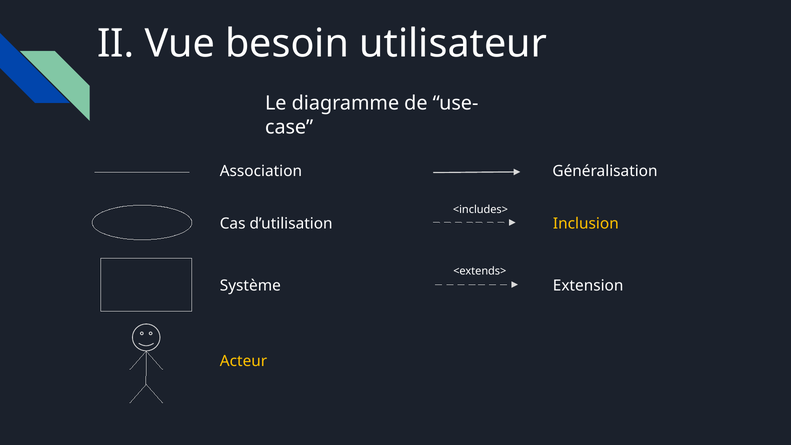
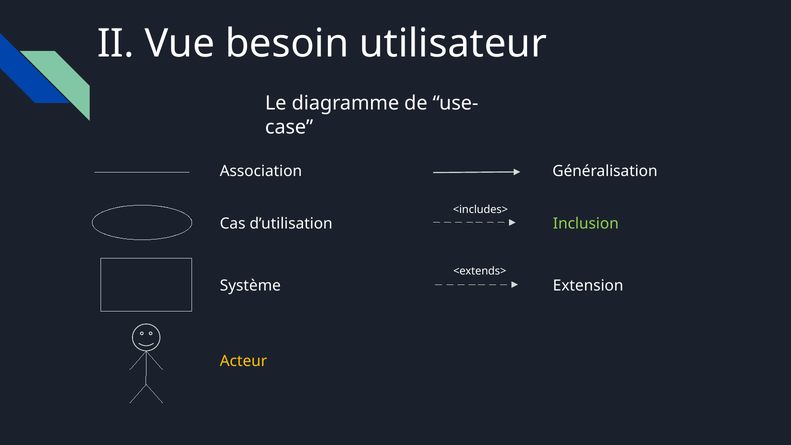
Inclusion colour: yellow -> light green
